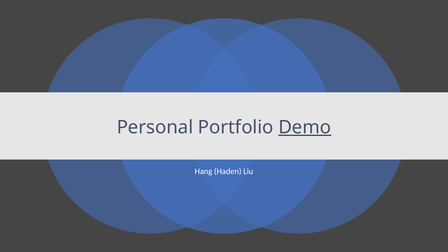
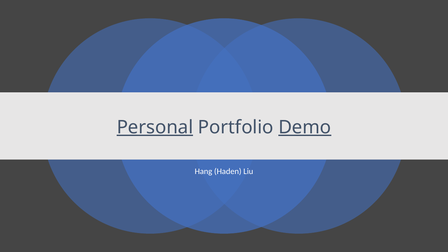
Personal underline: none -> present
